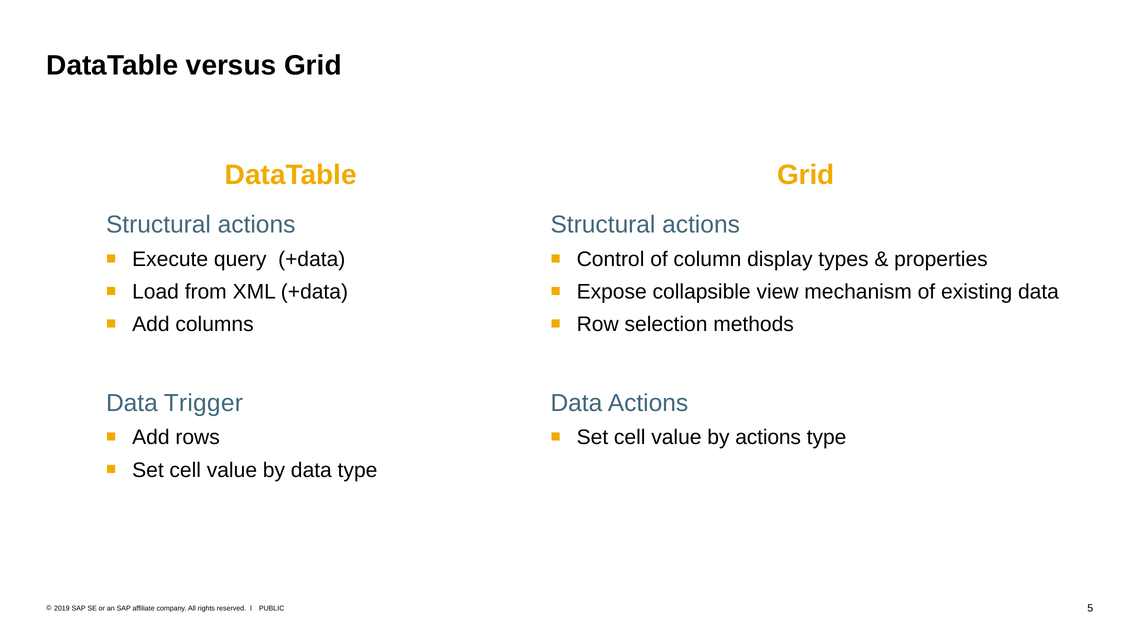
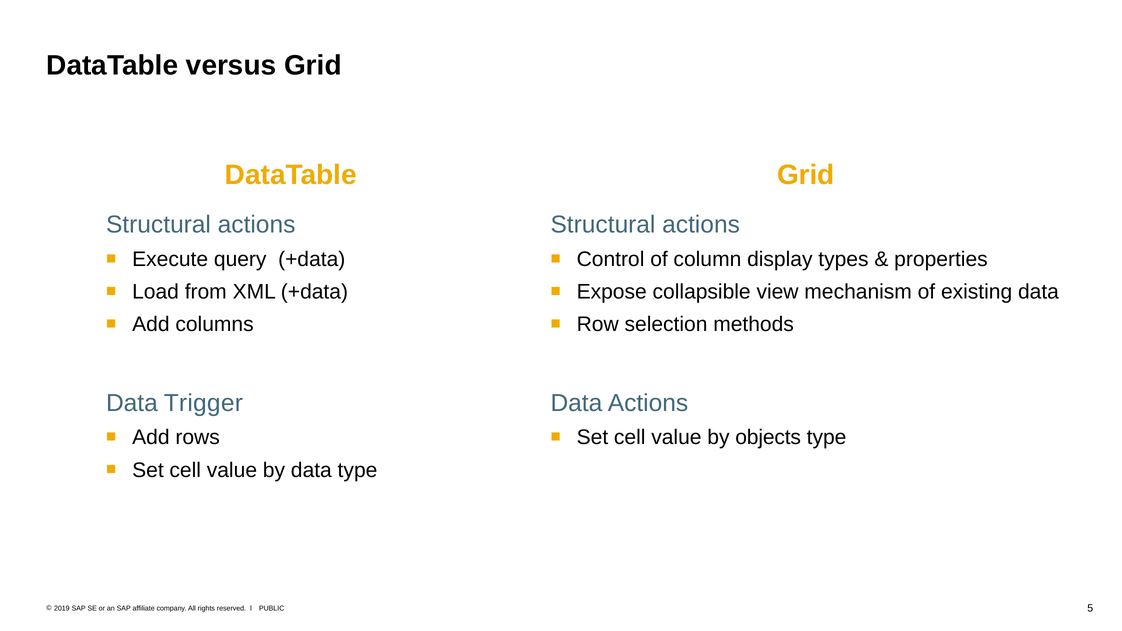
by actions: actions -> objects
